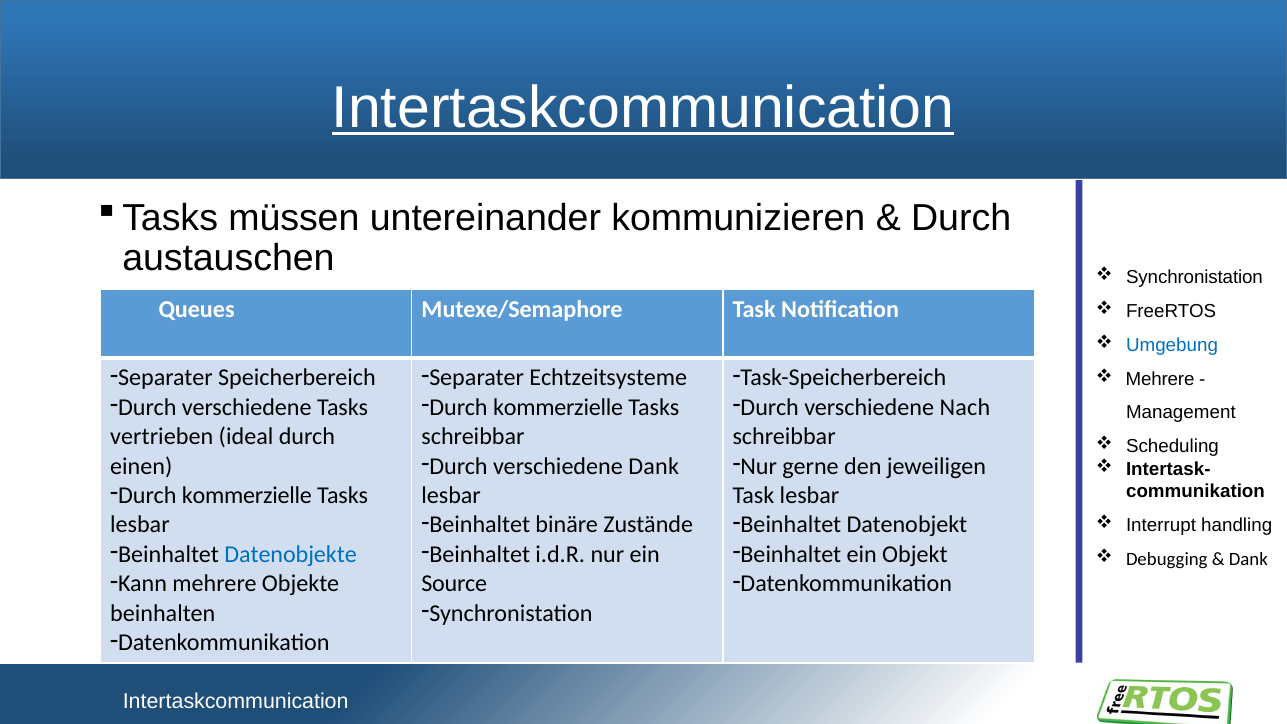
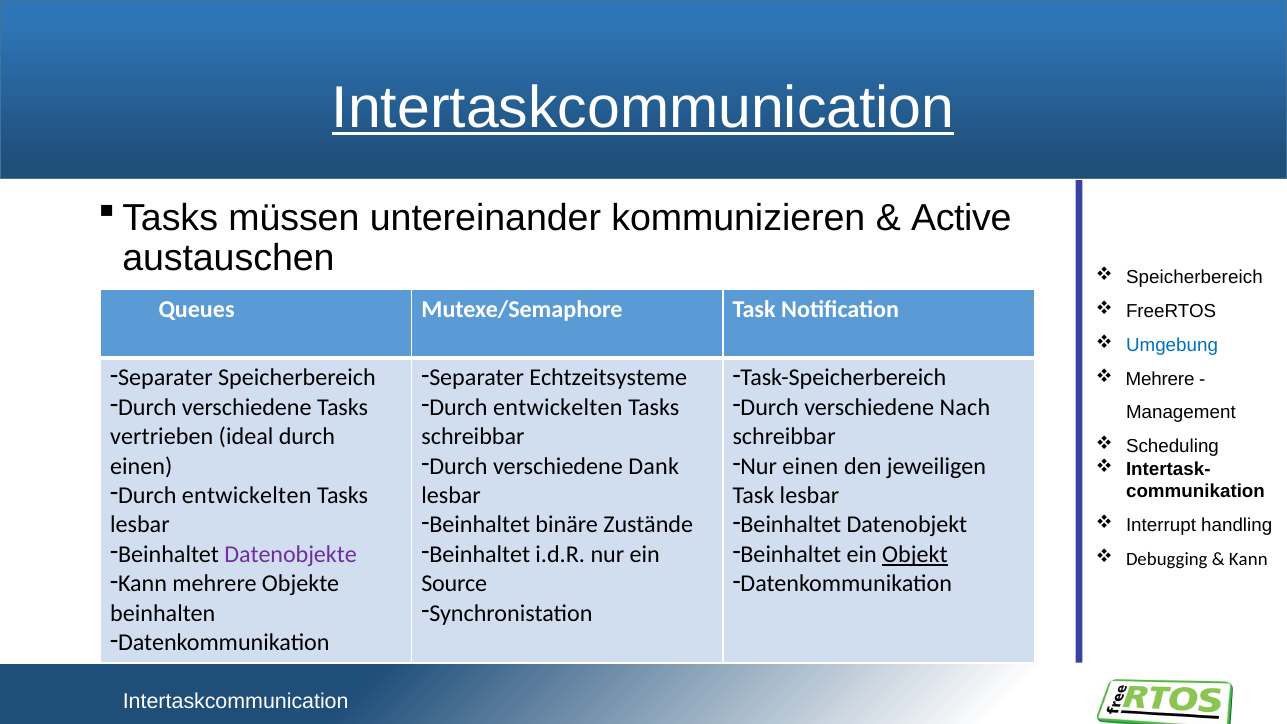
Durch at (961, 218): Durch -> Active
Synchronistation at (1194, 278): Synchronistation -> Speicherbereich
kommerzielle at (558, 407): kommerzielle -> entwickelten
Nur gerne: gerne -> einen
kommerzielle at (247, 496): kommerzielle -> entwickelten
Datenobjekte colour: blue -> purple
Objekt underline: none -> present
Dank at (1248, 559): Dank -> Kann
